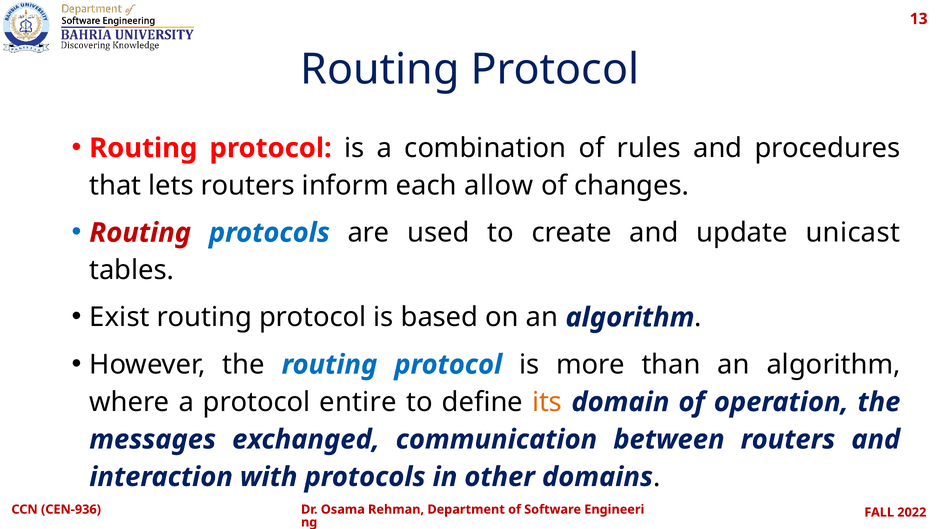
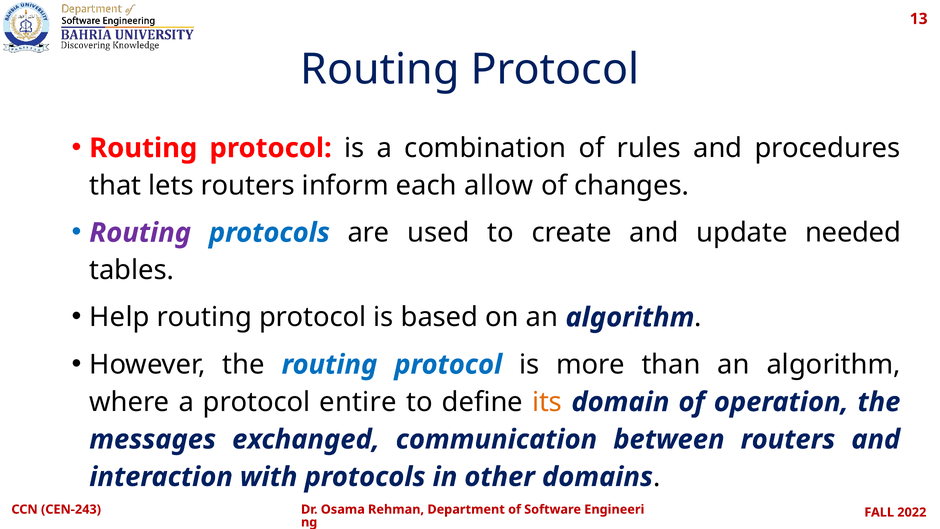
Routing at (140, 233) colour: red -> purple
unicast: unicast -> needed
Exist: Exist -> Help
CEN-936: CEN-936 -> CEN-243
